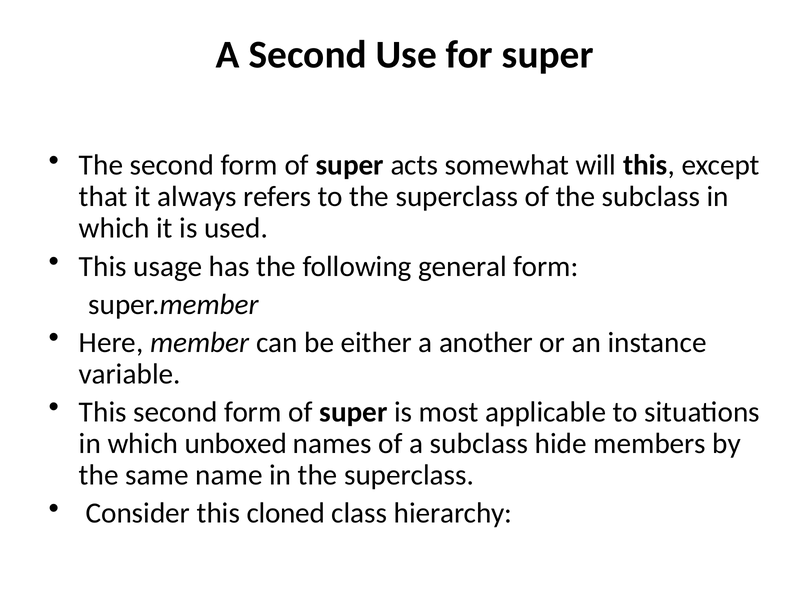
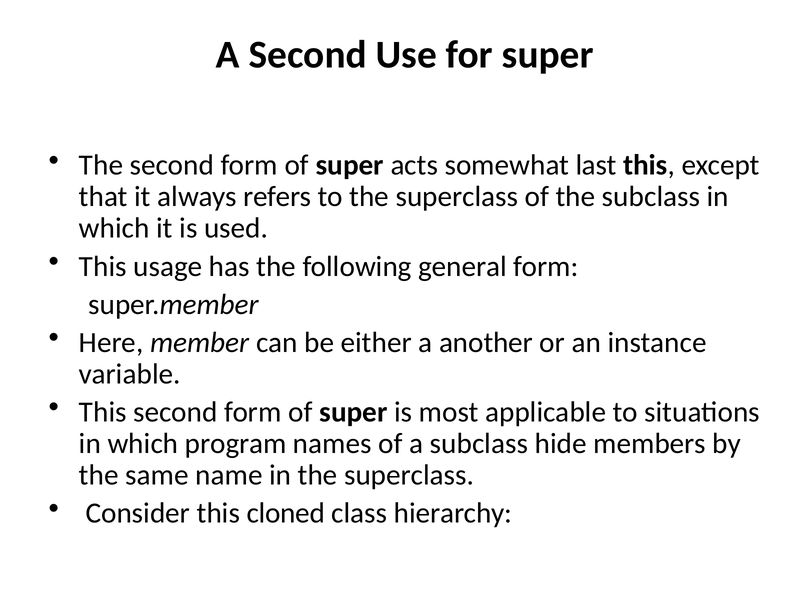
will: will -> last
unboxed: unboxed -> program
